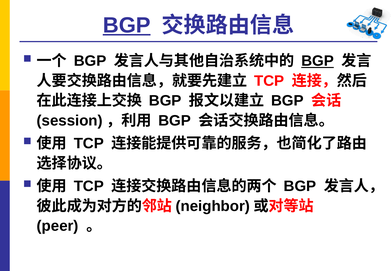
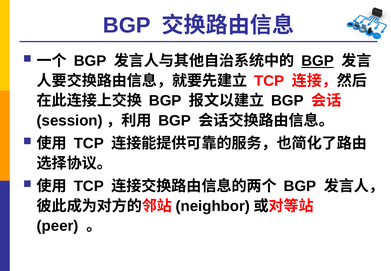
BGP at (127, 25) underline: present -> none
